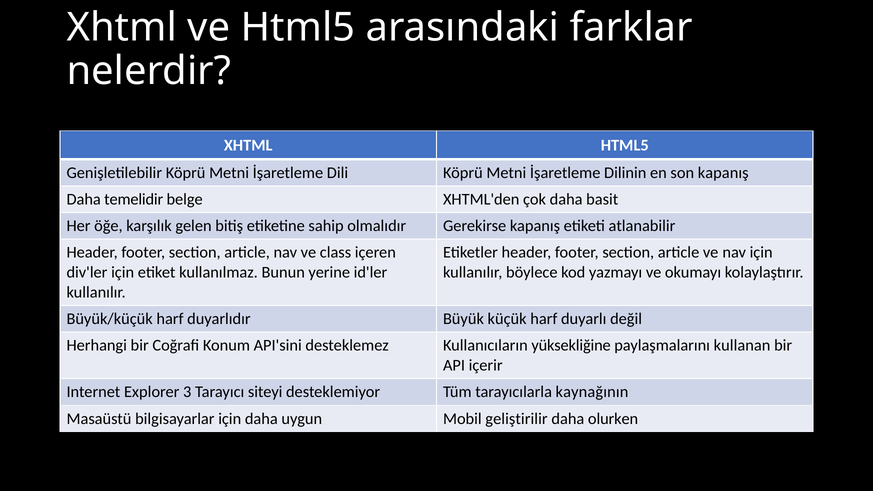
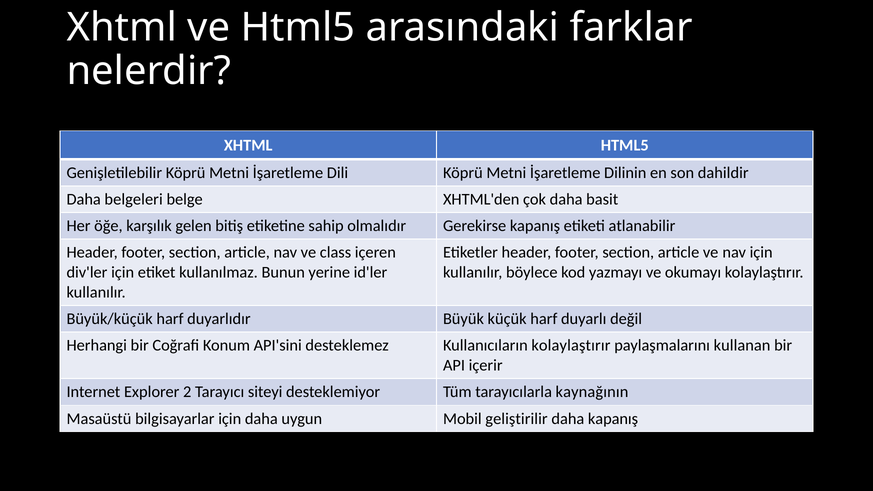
son kapanış: kapanış -> dahildir
temelidir: temelidir -> belgeleri
Kullanıcıların yüksekliğine: yüksekliğine -> kolaylaştırır
3: 3 -> 2
daha olurken: olurken -> kapanış
